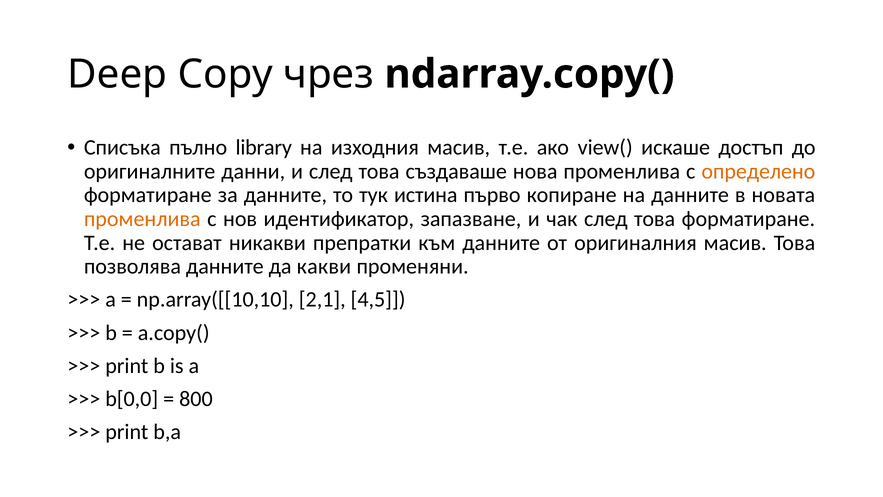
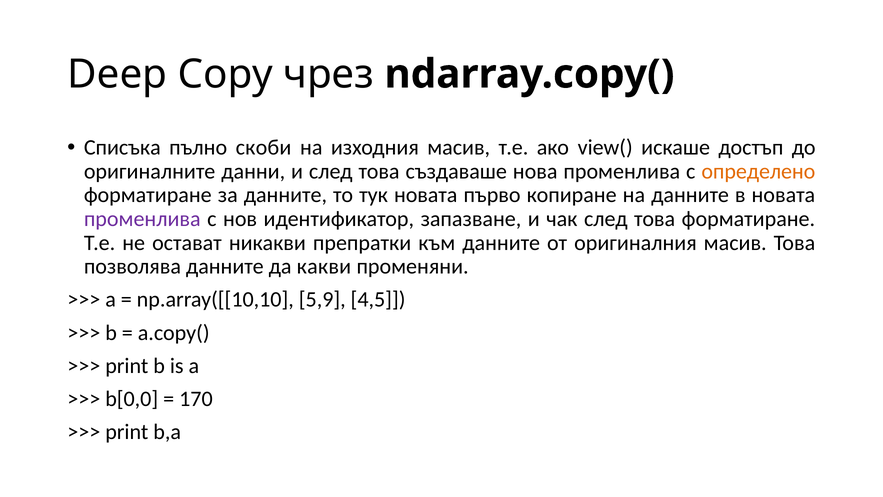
library: library -> скоби
тук истина: истина -> новата
променлива at (142, 219) colour: orange -> purple
2,1: 2,1 -> 5,9
800: 800 -> 170
